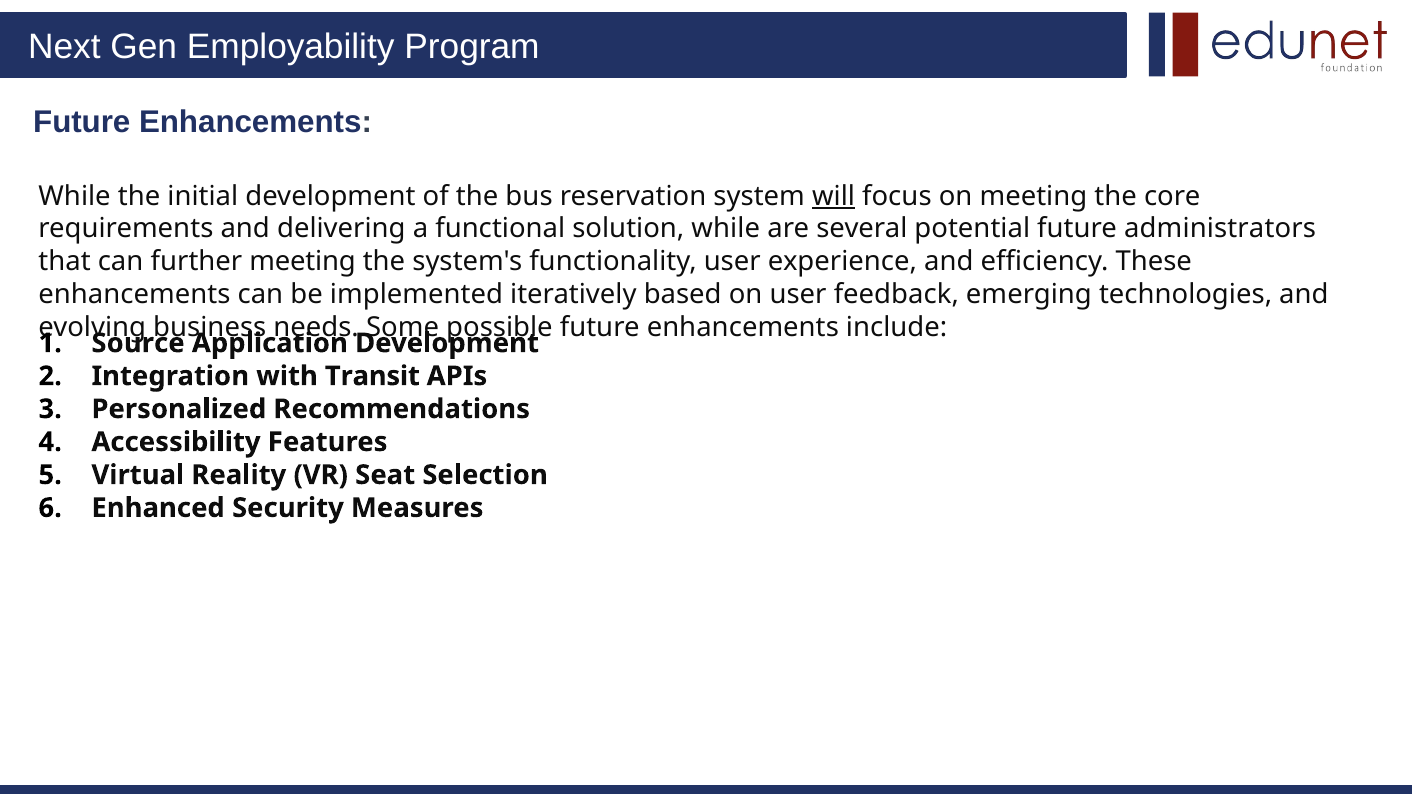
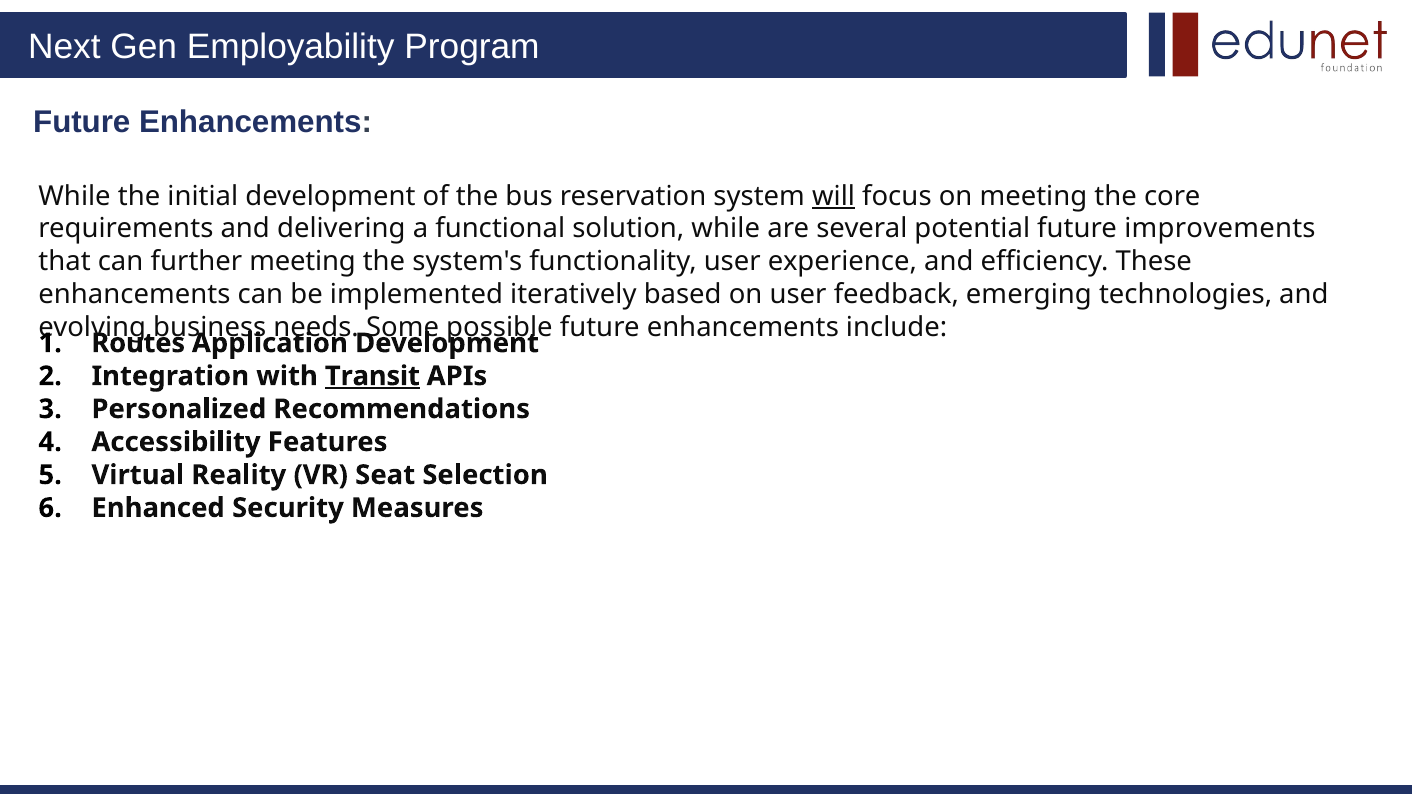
administrators: administrators -> improvements
Source: Source -> Routes
Transit underline: none -> present
